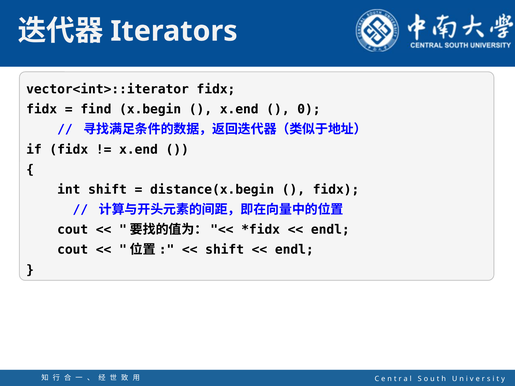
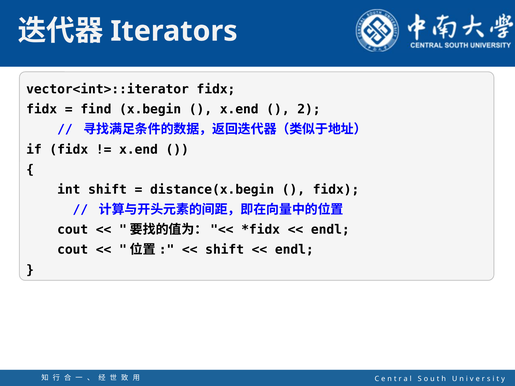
0: 0 -> 2
